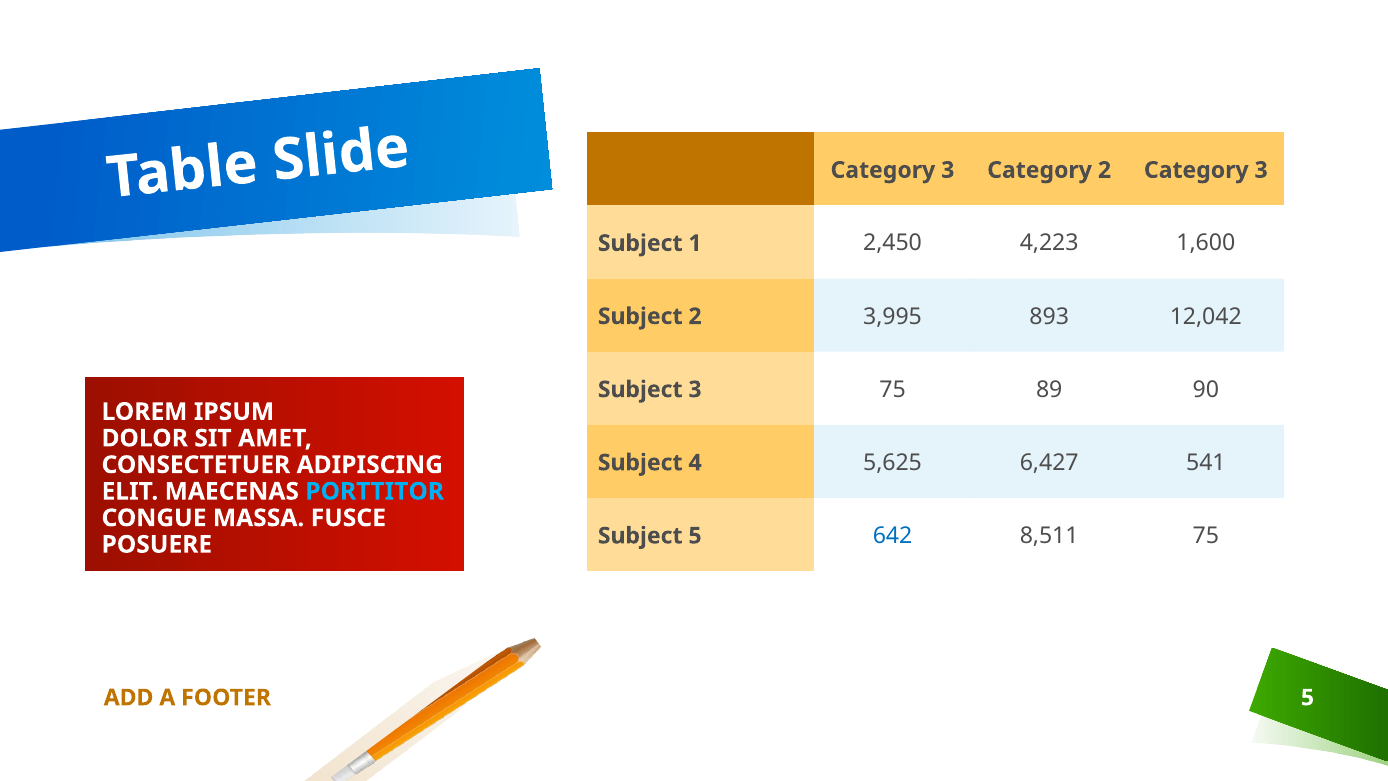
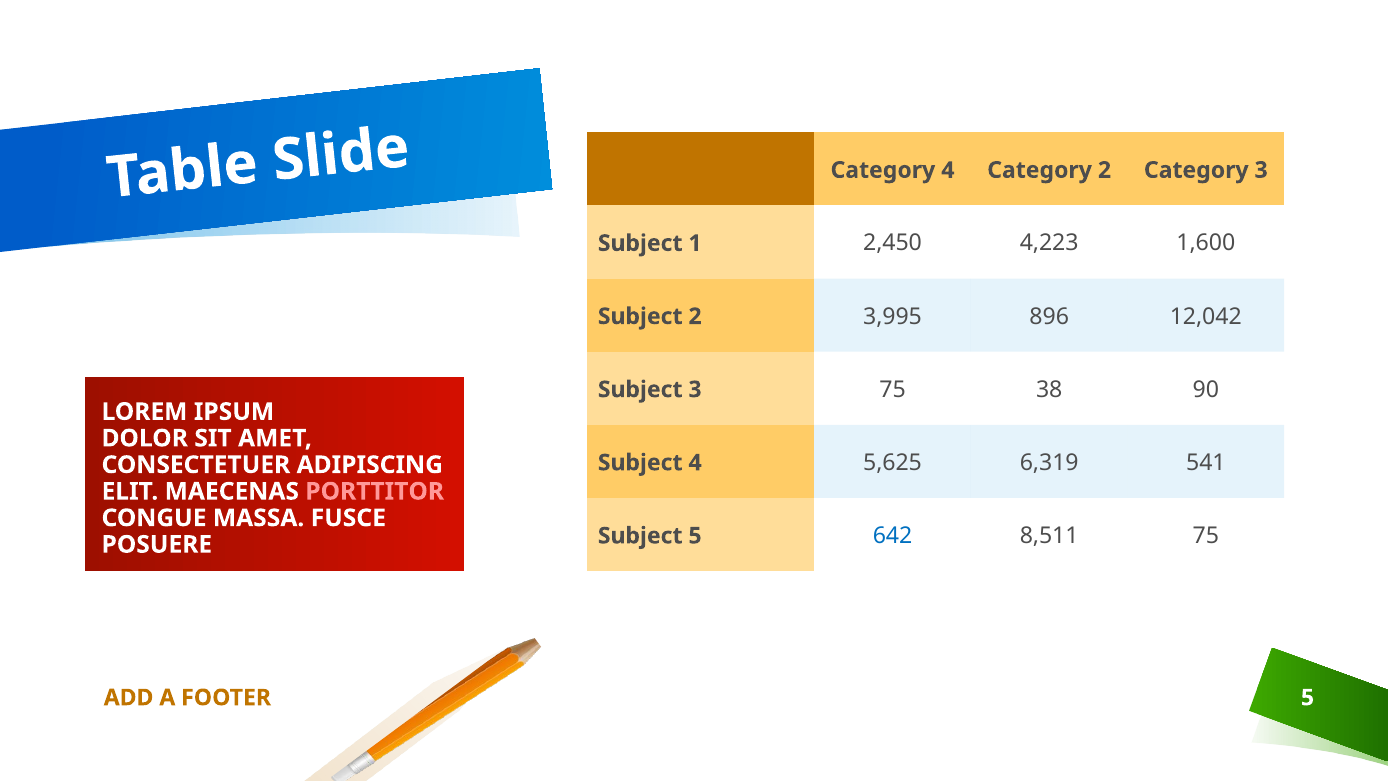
3 at (948, 170): 3 -> 4
893: 893 -> 896
89: 89 -> 38
6,427: 6,427 -> 6,319
PORTTITOR colour: light blue -> pink
